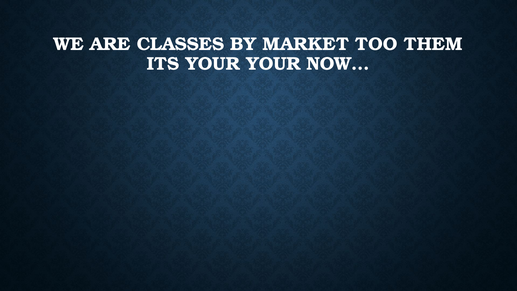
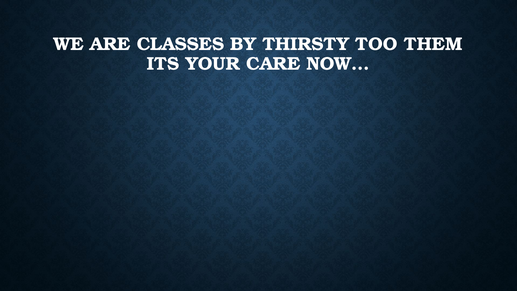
MARKET: MARKET -> THIRSTY
YOUR YOUR: YOUR -> CARE
